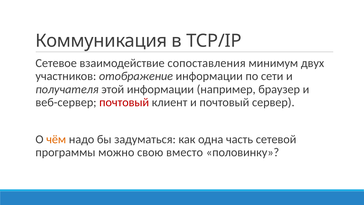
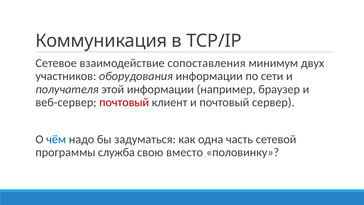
отображение: отображение -> оборудования
чём colour: orange -> blue
можно: можно -> служба
